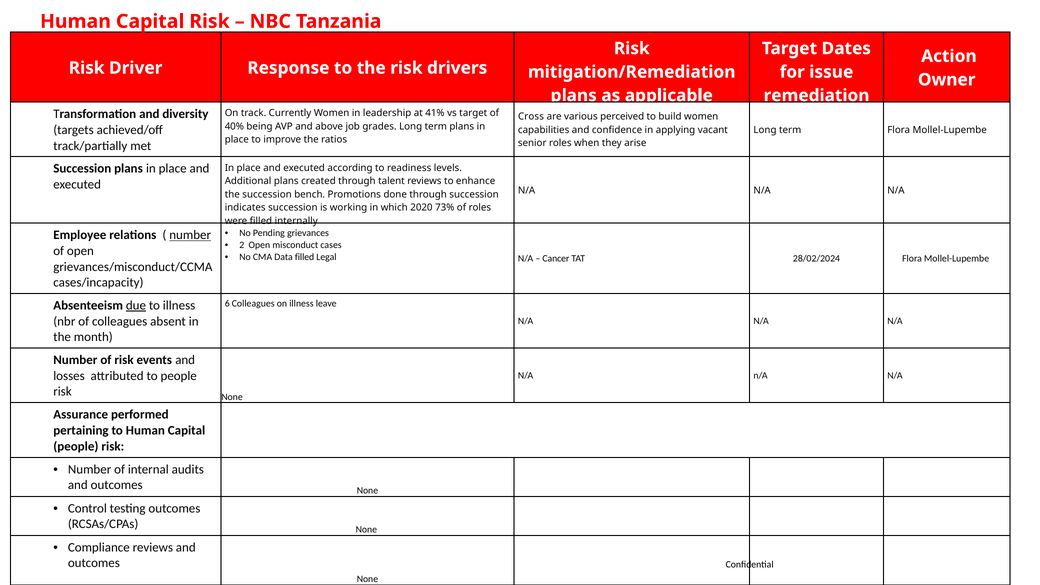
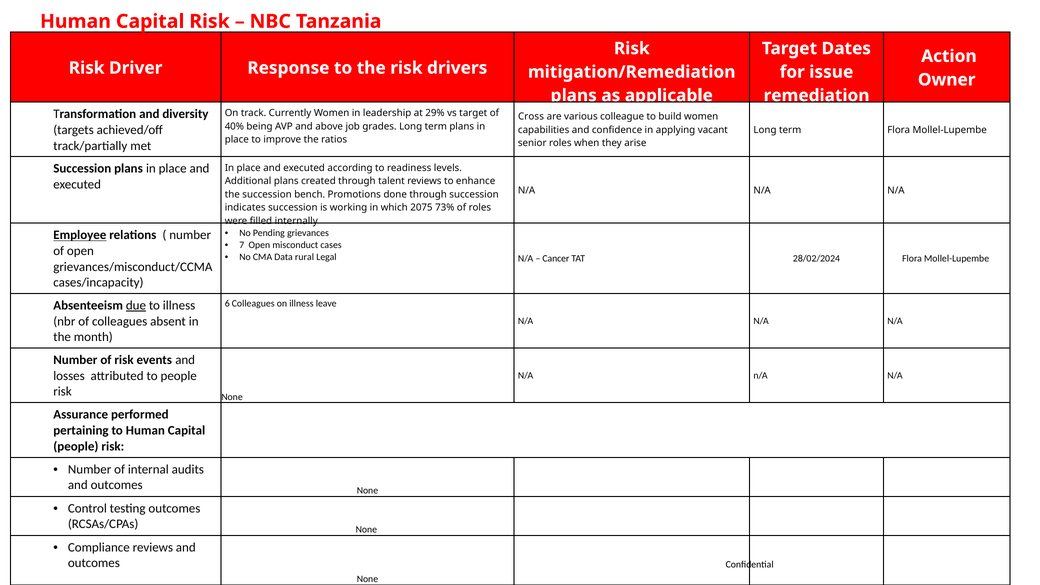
41%: 41% -> 29%
perceived: perceived -> colleague
2020: 2020 -> 2075
Employee underline: none -> present
number at (190, 235) underline: present -> none
2: 2 -> 7
Data filled: filled -> rural
